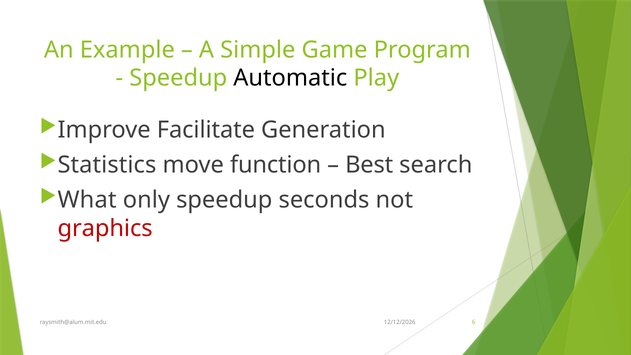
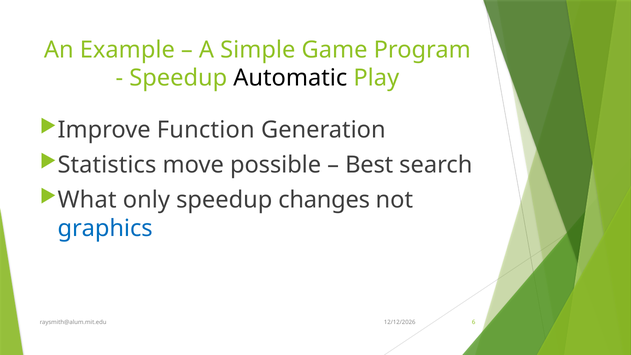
Facilitate: Facilitate -> Function
function: function -> possible
seconds: seconds -> changes
graphics colour: red -> blue
